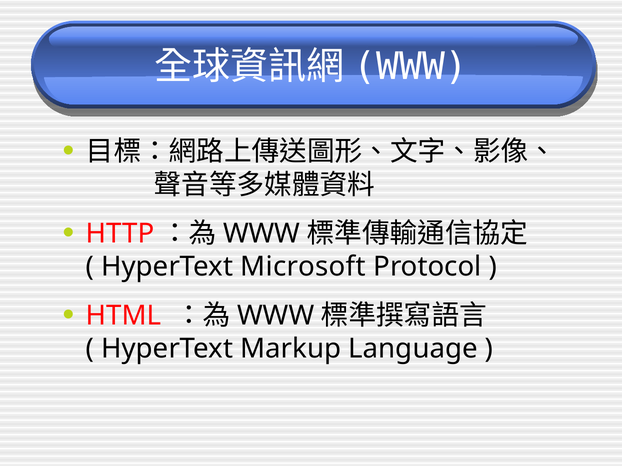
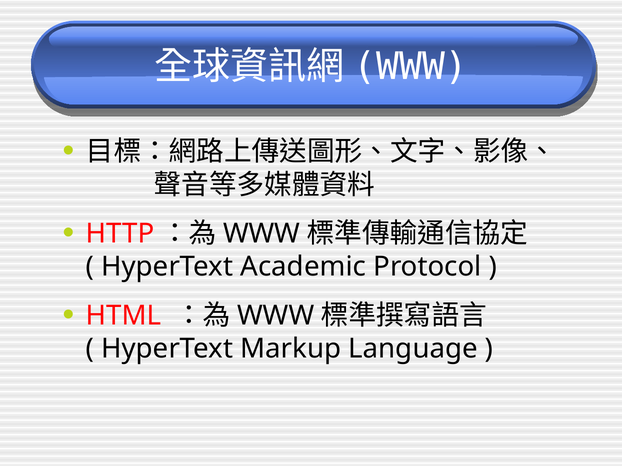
Microsoft: Microsoft -> Academic
